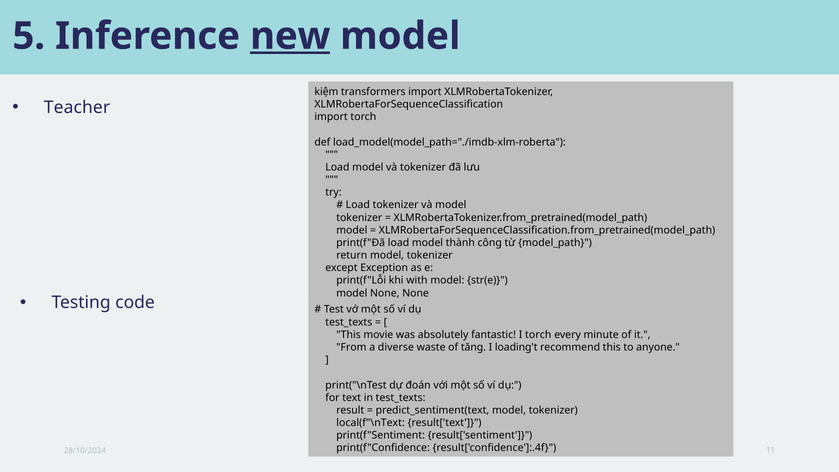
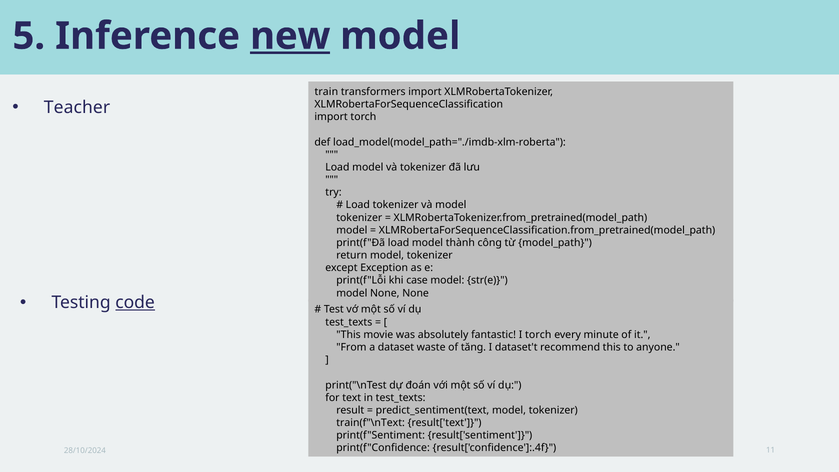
kiệm: kiệm -> train
with: with -> case
code underline: none -> present
diverse: diverse -> dataset
loading't: loading't -> dataset't
local(f"\nText: local(f"\nText -> train(f"\nText
